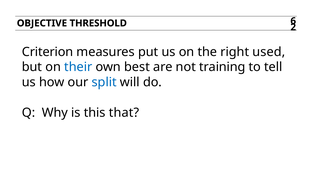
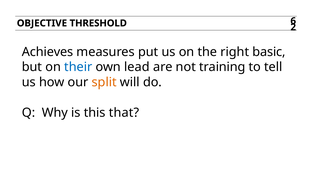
Criterion: Criterion -> Achieves
used: used -> basic
best: best -> lead
split colour: blue -> orange
